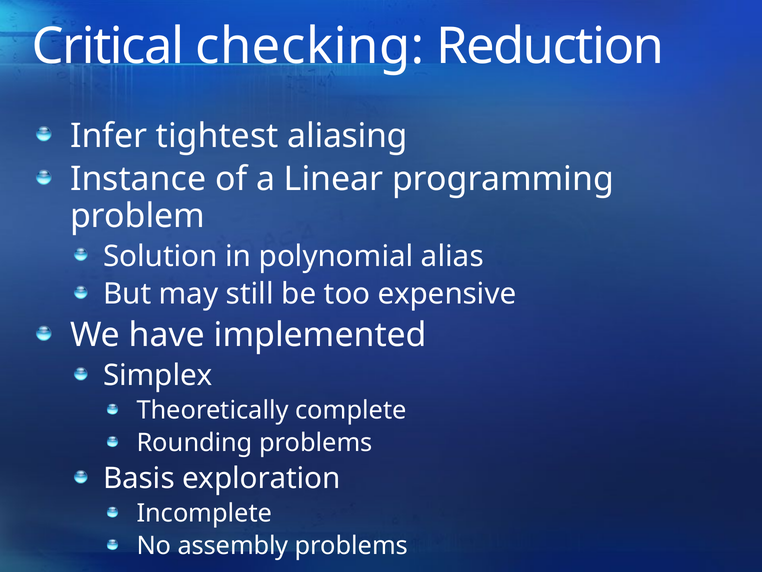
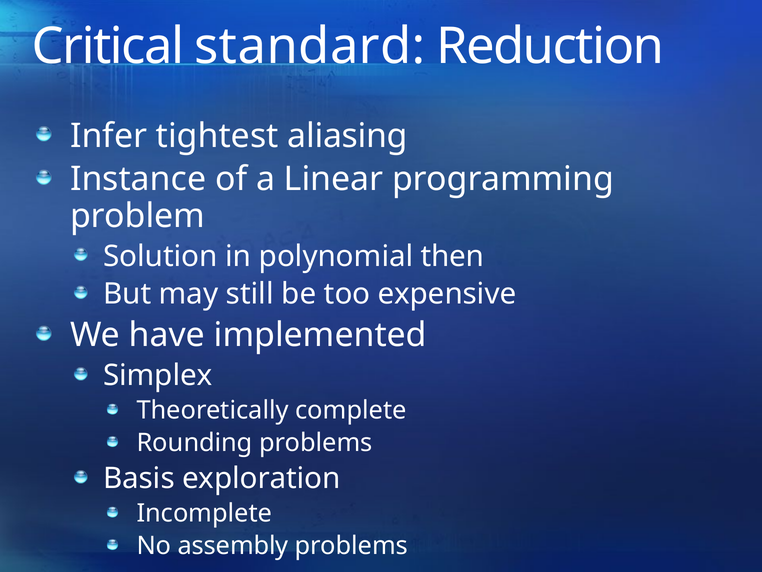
checking: checking -> standard
alias: alias -> then
